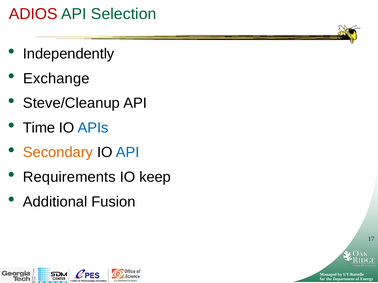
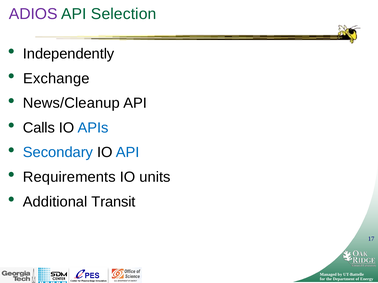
ADIOS colour: red -> purple
Steve/Cleanup: Steve/Cleanup -> News/Cleanup
Time: Time -> Calls
Secondary colour: orange -> blue
keep: keep -> units
Fusion: Fusion -> Transit
